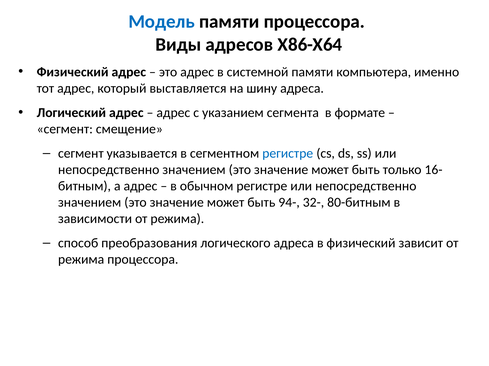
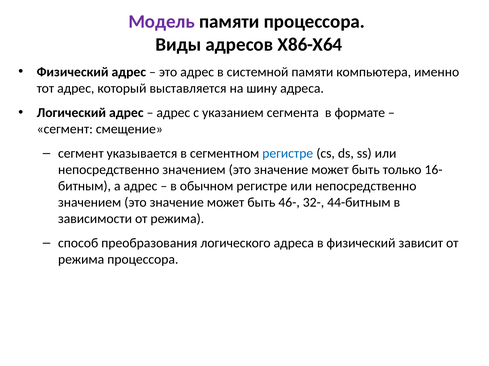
Модель colour: blue -> purple
94-: 94- -> 46-
80-битным: 80-битным -> 44-битным
